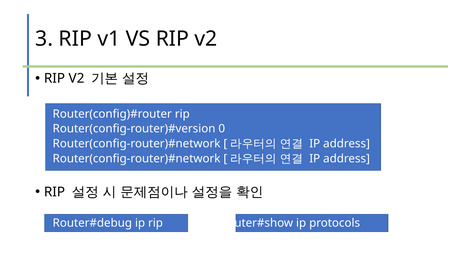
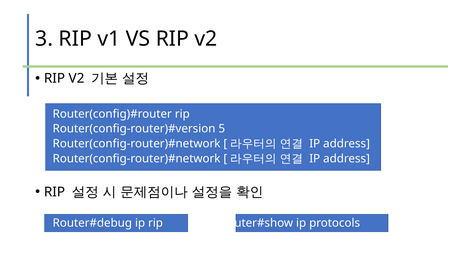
0: 0 -> 5
